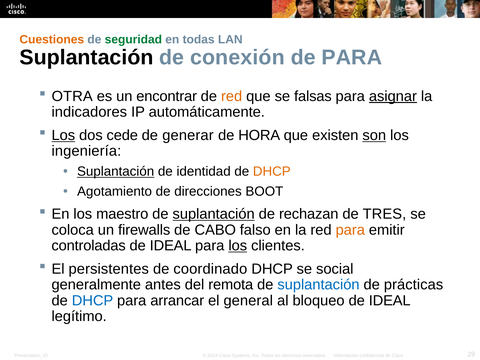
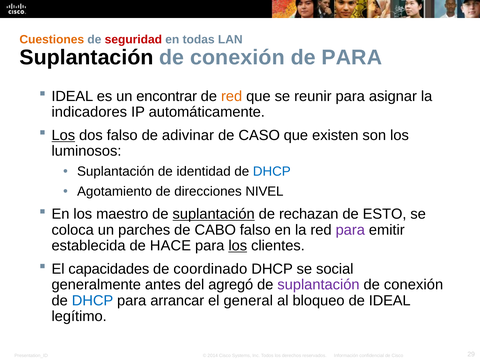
seguridad colour: green -> red
OTRA at (72, 96): OTRA -> IDEAL
falsas: falsas -> reunir
asignar underline: present -> none
dos cede: cede -> falso
generar: generar -> adivinar
HORA: HORA -> CASO
son underline: present -> none
ingeniería: ingeniería -> luminosos
Suplantación at (116, 172) underline: present -> none
DHCP at (272, 172) colour: orange -> blue
BOOT: BOOT -> NIVEL
TRES: TRES -> ESTO
firewalls: firewalls -> parches
para at (350, 230) colour: orange -> purple
controladas: controladas -> establecida
IDEAL at (171, 246): IDEAL -> HACE
persistentes: persistentes -> capacidades
remota: remota -> agregó
suplantación at (318, 285) colour: blue -> purple
prácticas at (414, 285): prácticas -> conexión
